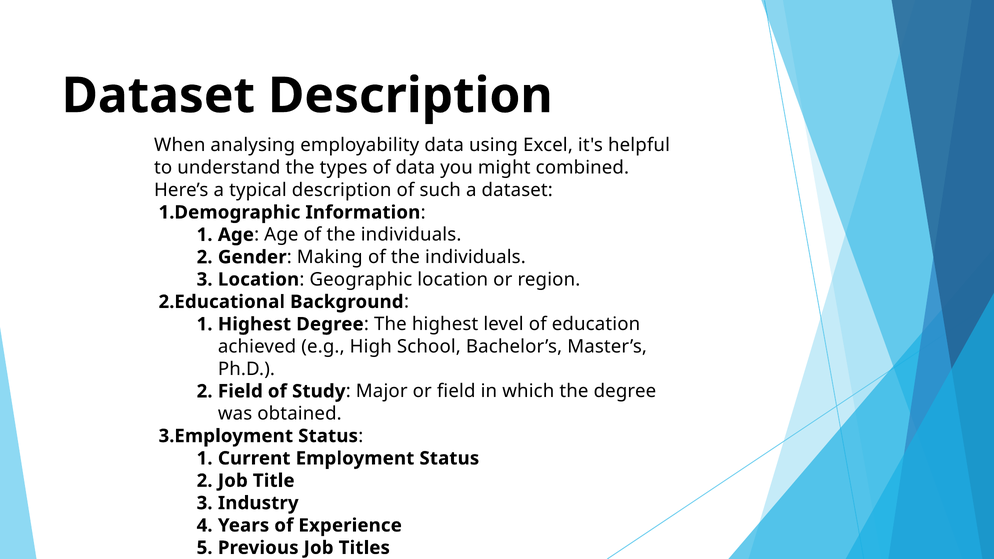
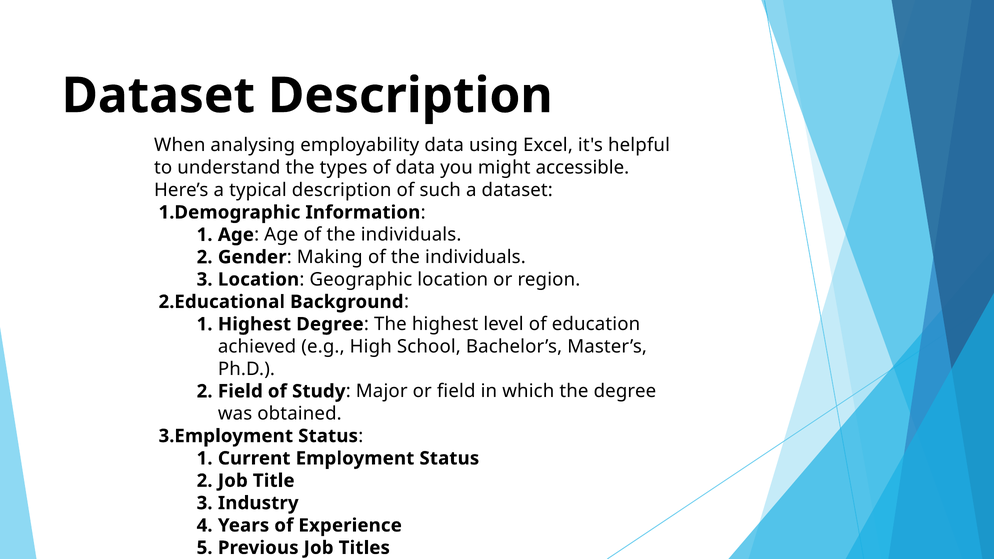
combined: combined -> accessible
